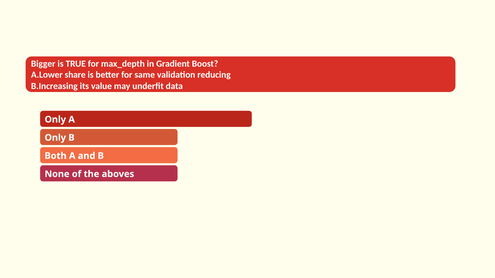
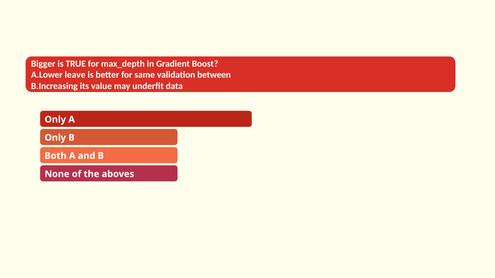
share: share -> leave
reducing: reducing -> between
